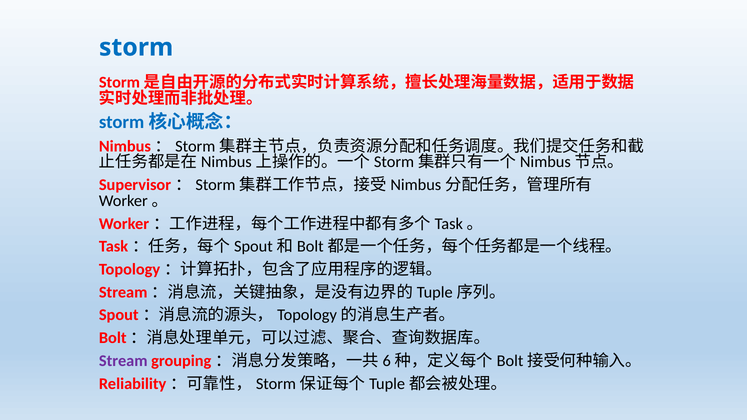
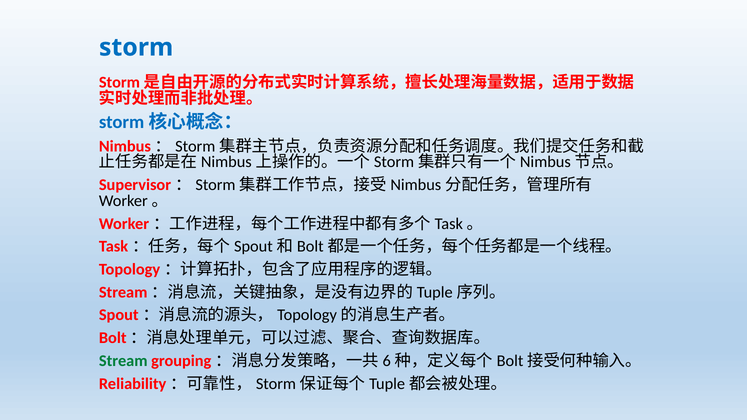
Stream colour: purple -> green
